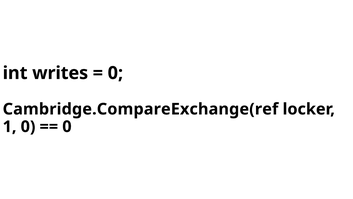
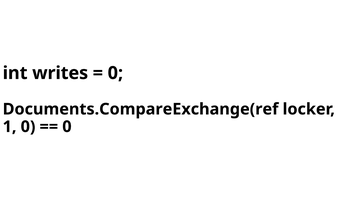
Cambridge.CompareExchange(ref: Cambridge.CompareExchange(ref -> Documents.CompareExchange(ref
